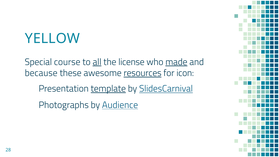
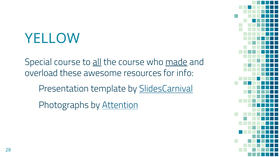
the license: license -> course
because: because -> overload
resources underline: present -> none
icon: icon -> info
template underline: present -> none
Audience: Audience -> Attention
